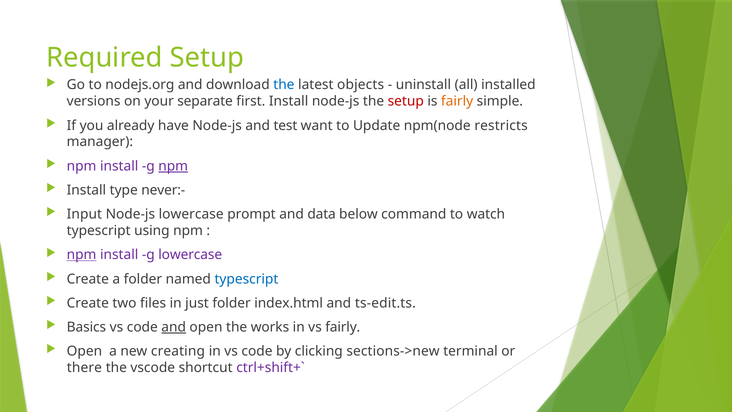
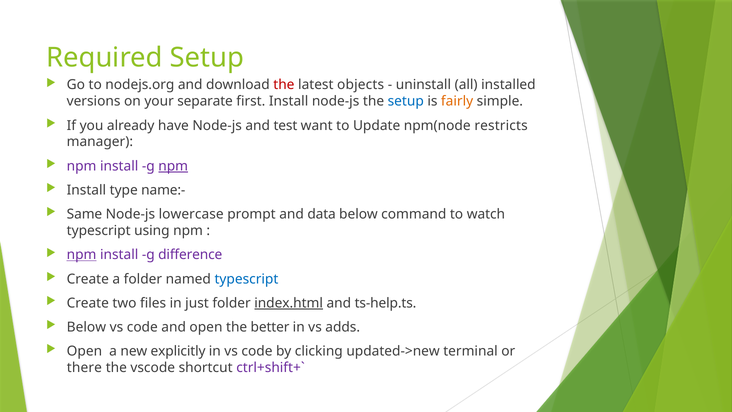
the at (284, 85) colour: blue -> red
setup at (406, 101) colour: red -> blue
never:-: never:- -> name:-
Input: Input -> Same
g lowercase: lowercase -> difference
index.html underline: none -> present
ts-edit.ts: ts-edit.ts -> ts-help.ts
Basics at (86, 327): Basics -> Below
and at (174, 327) underline: present -> none
works: works -> better
vs fairly: fairly -> adds
creating: creating -> explicitly
sections->new: sections->new -> updated->new
